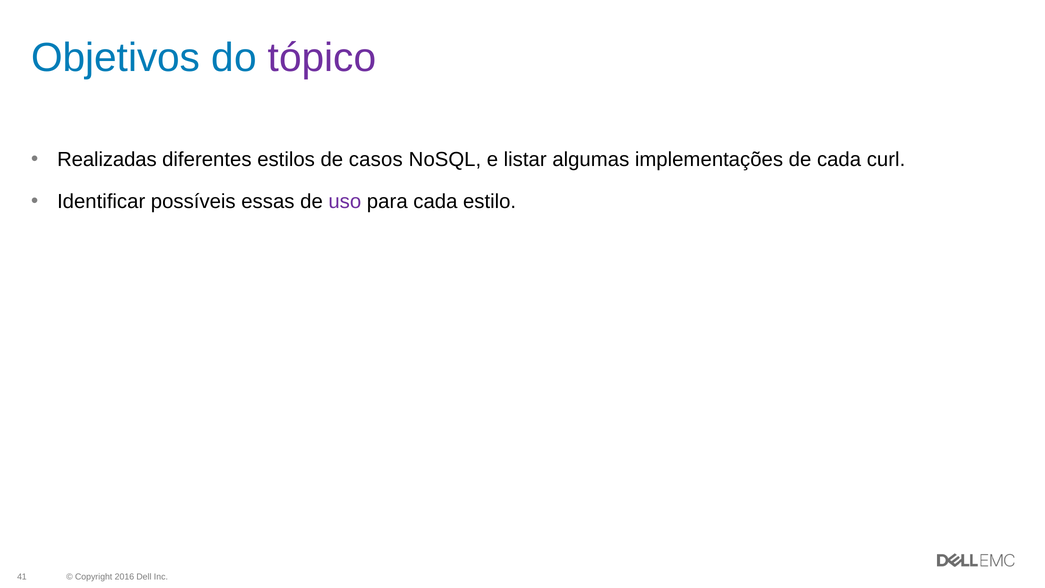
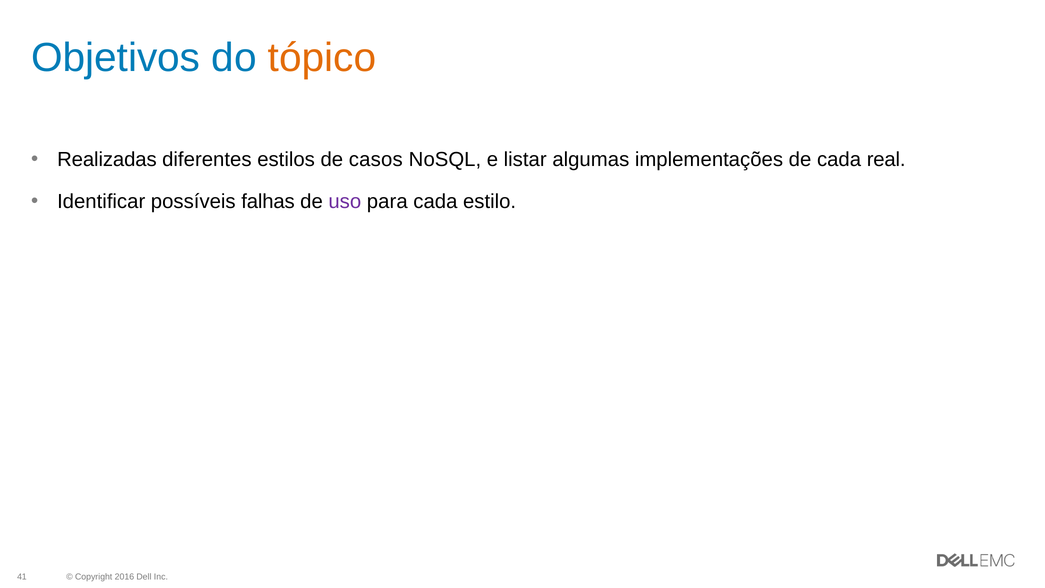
tópico colour: purple -> orange
curl: curl -> real
essas: essas -> falhas
